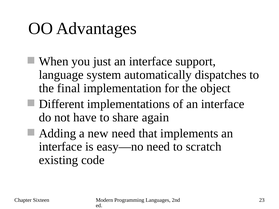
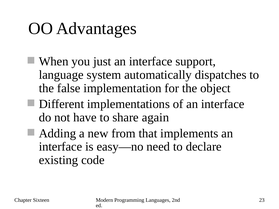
final: final -> false
new need: need -> from
scratch: scratch -> declare
